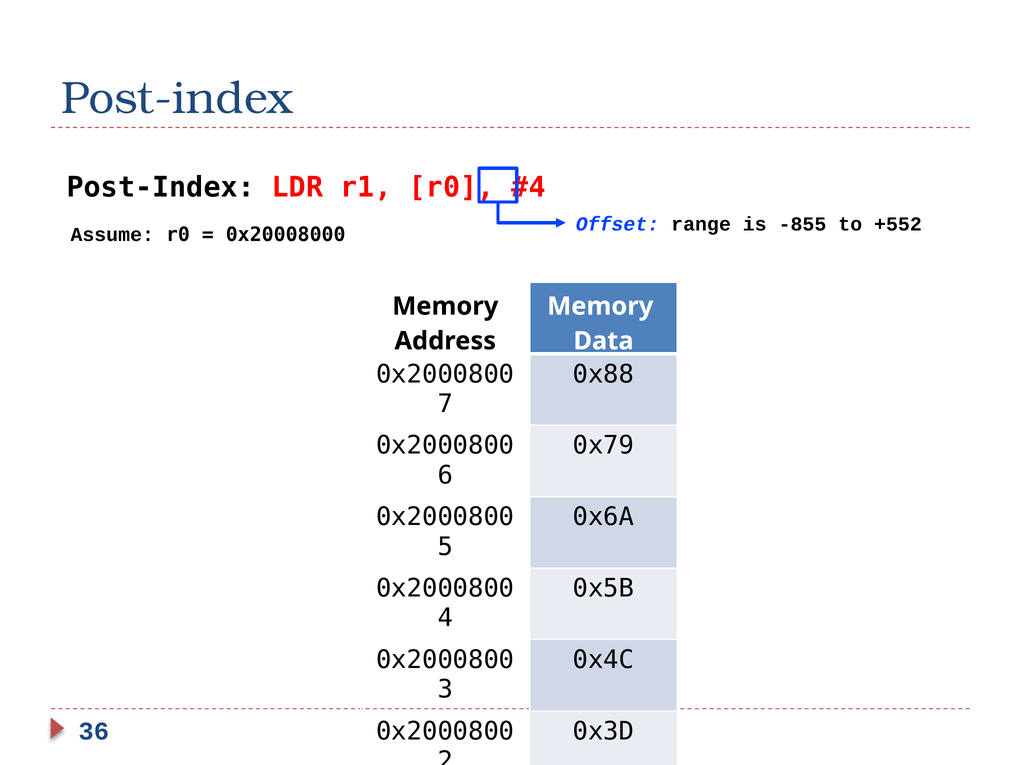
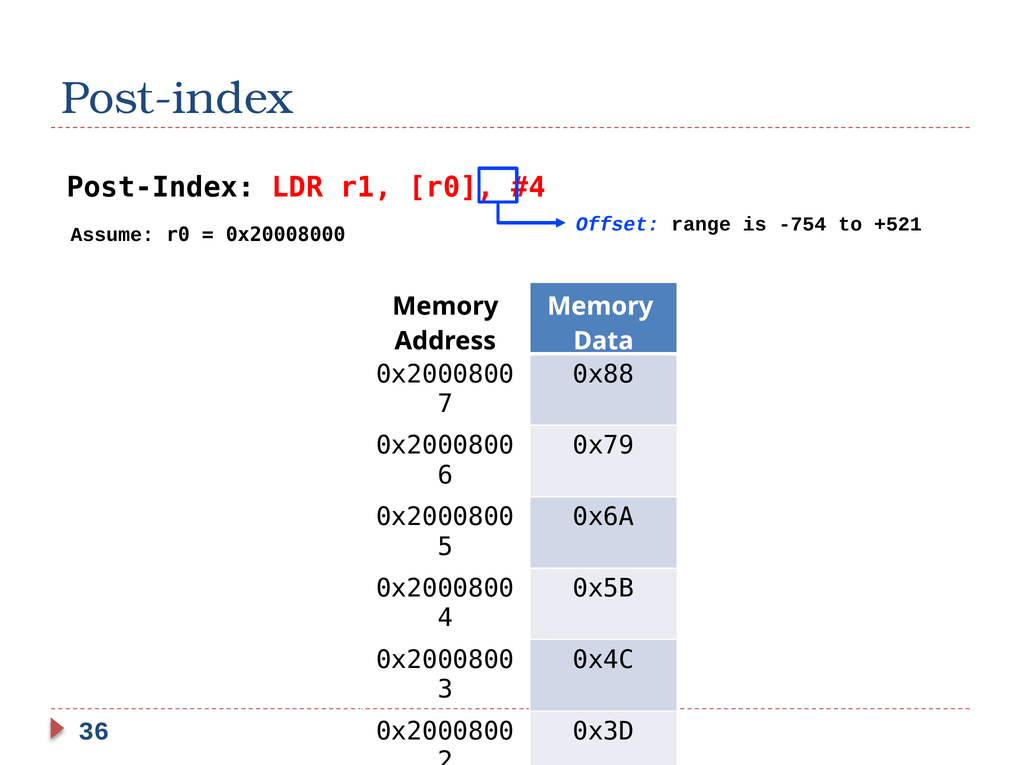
-855: -855 -> -754
+552: +552 -> +521
